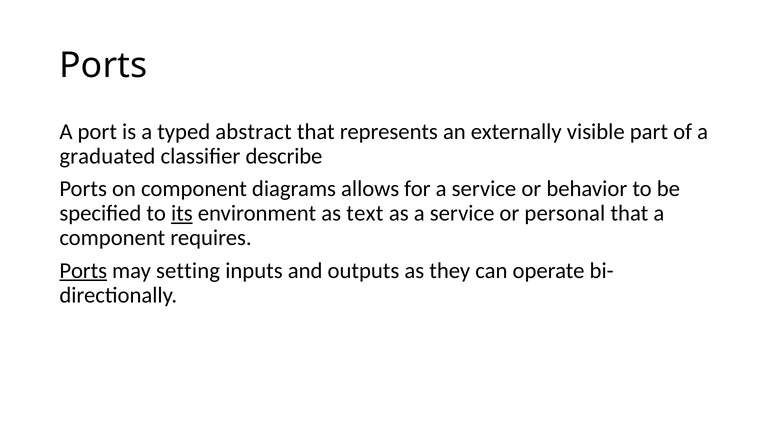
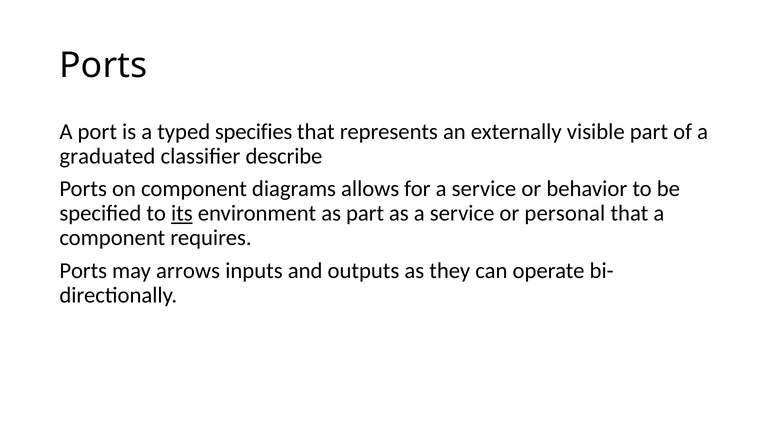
abstract: abstract -> specifies
as text: text -> part
Ports at (83, 271) underline: present -> none
setting: setting -> arrows
